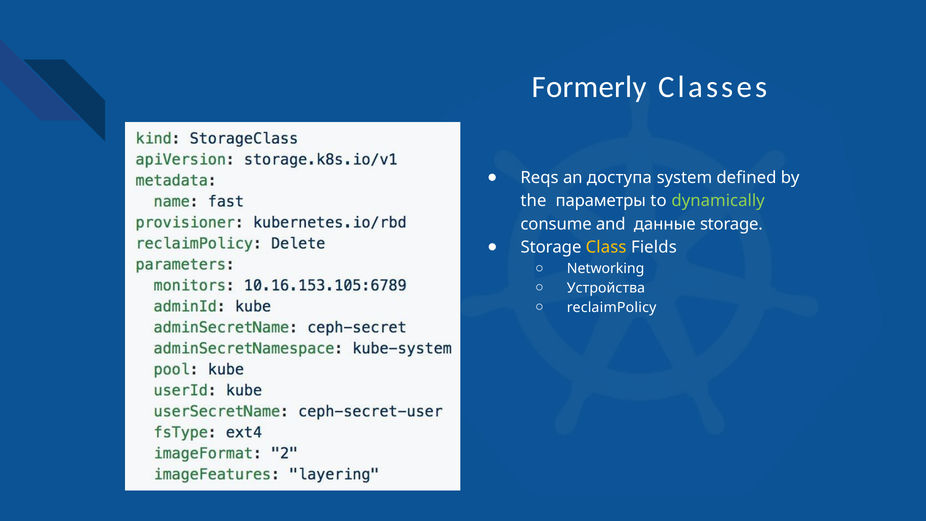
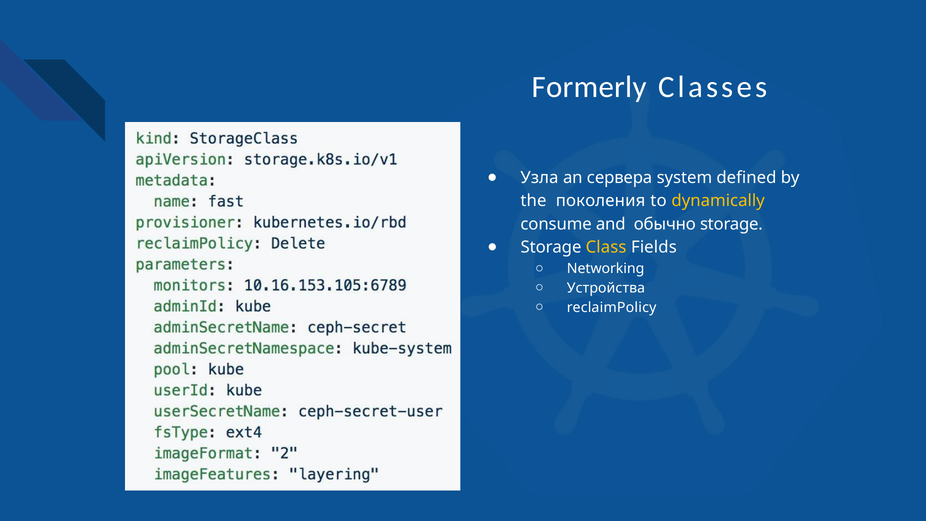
Reqs: Reqs -> Узла
доступа: доступа -> сервера
параметры: параметры -> поколения
dynamically colour: light green -> yellow
данные: данные -> обычно
